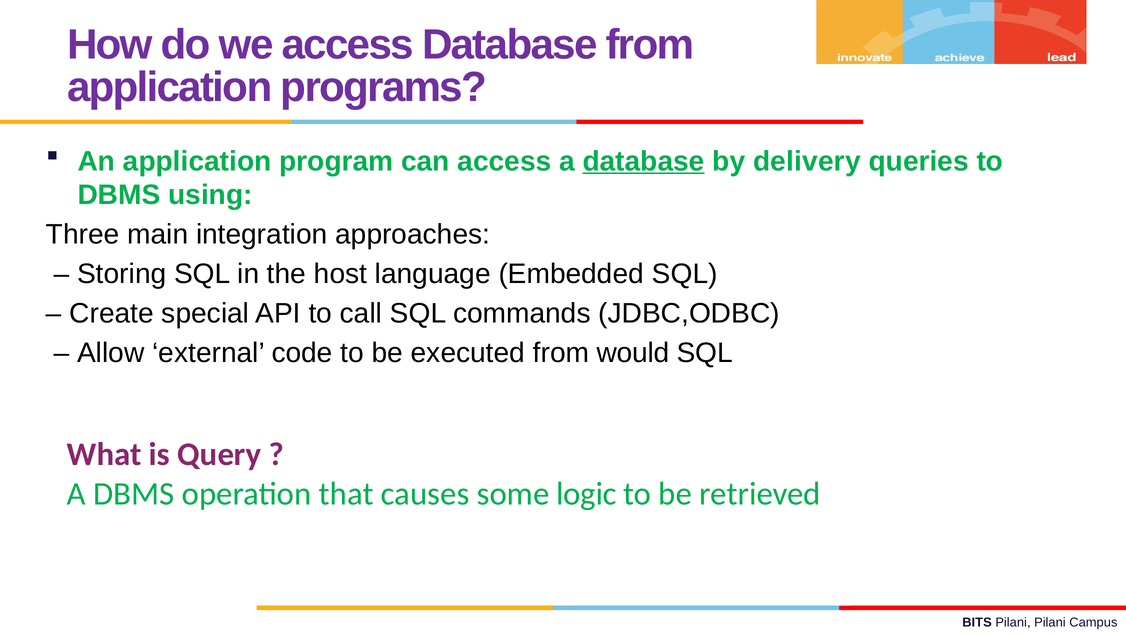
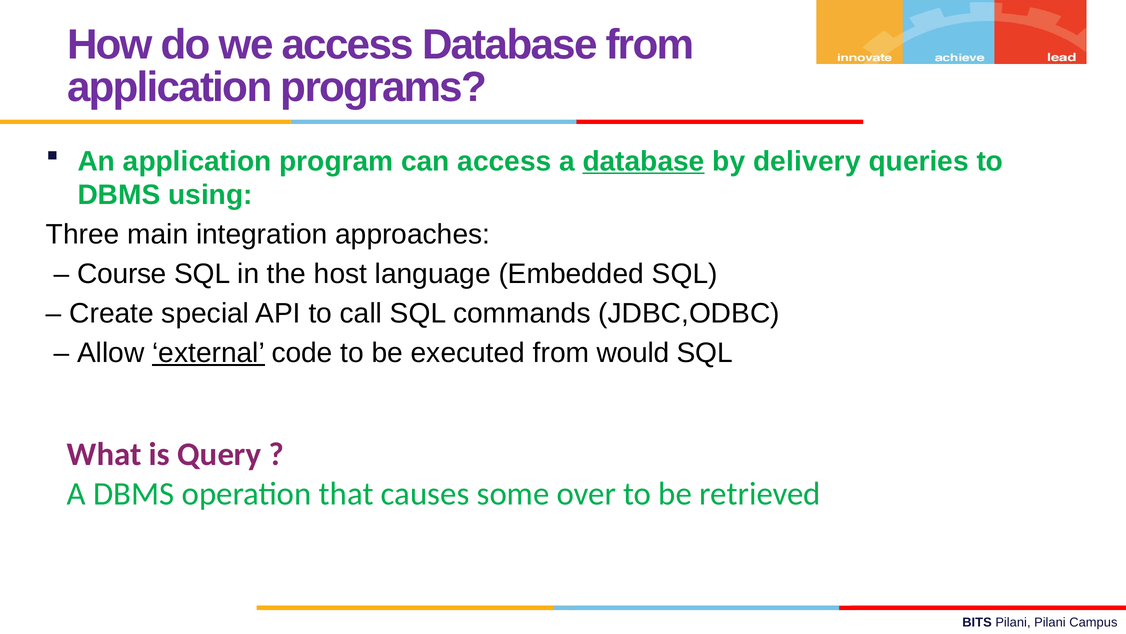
Storing: Storing -> Course
external underline: none -> present
logic: logic -> over
